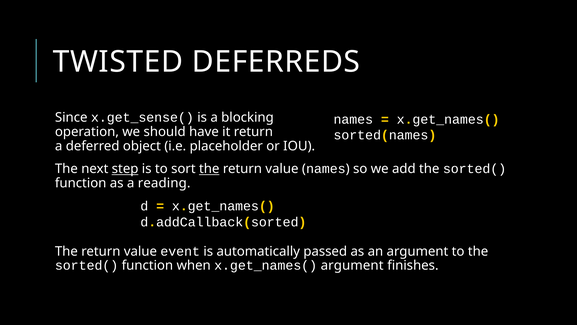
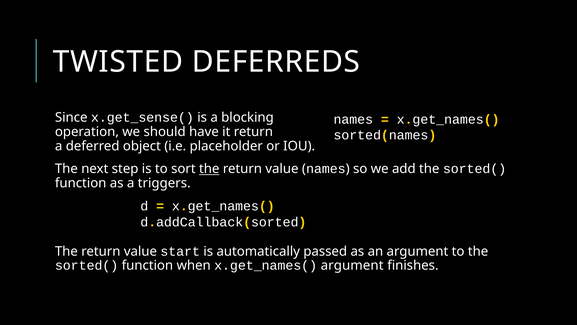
step underline: present -> none
reading: reading -> triggers
event: event -> start
